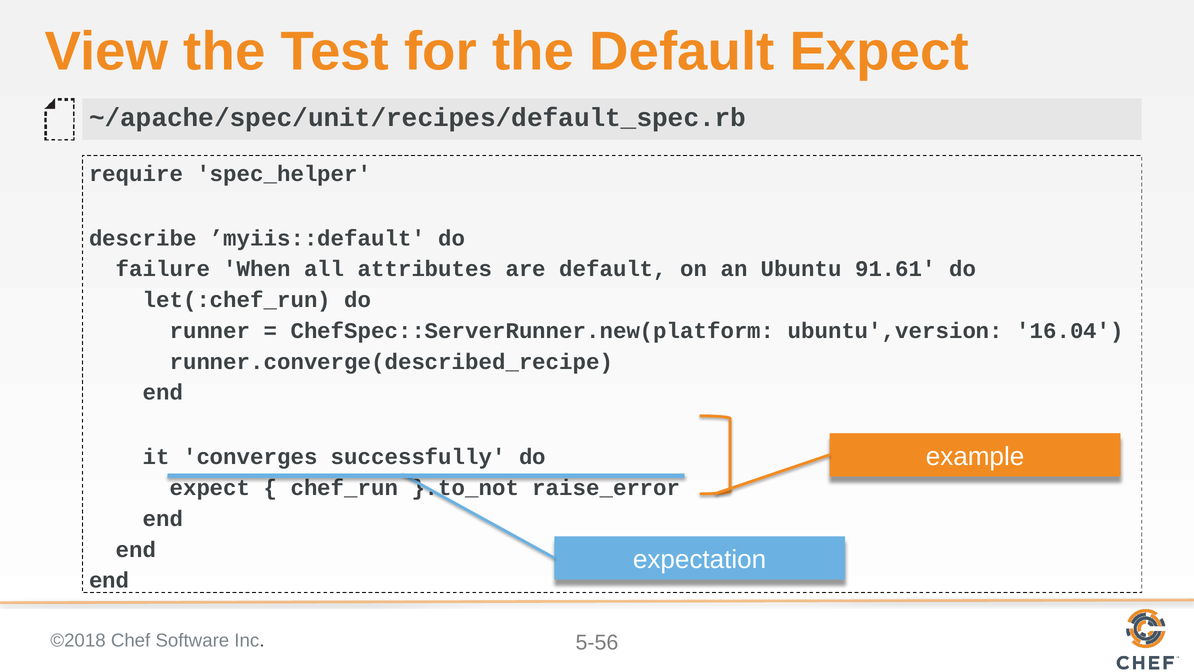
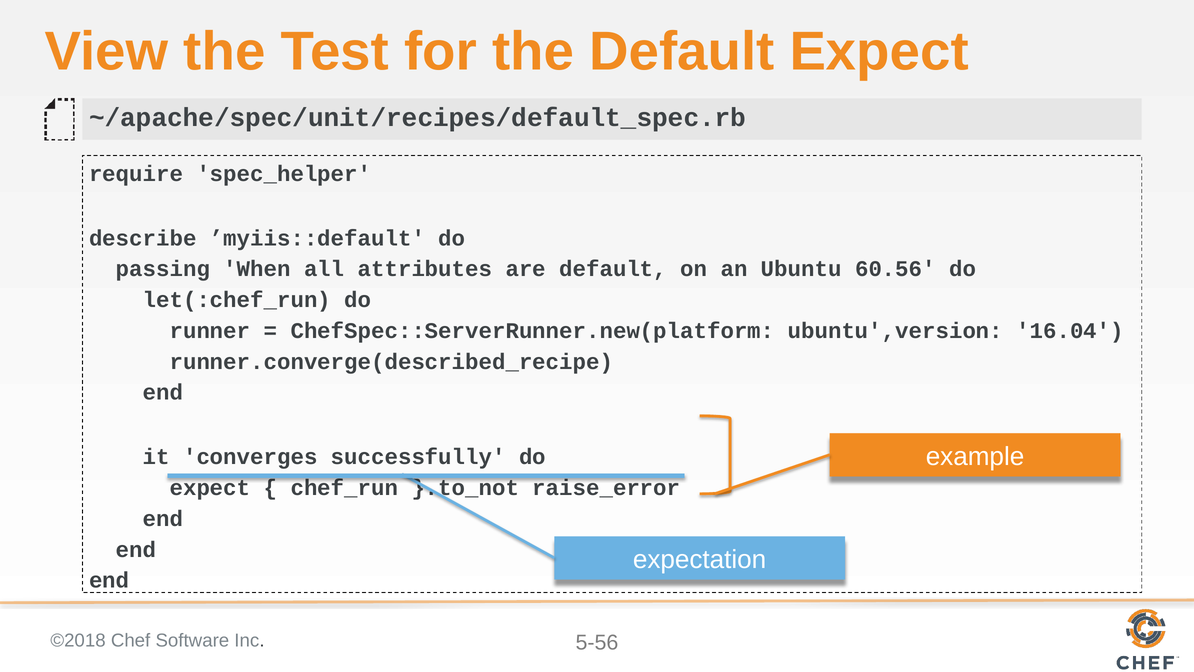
failure: failure -> passing
91.61: 91.61 -> 60.56
